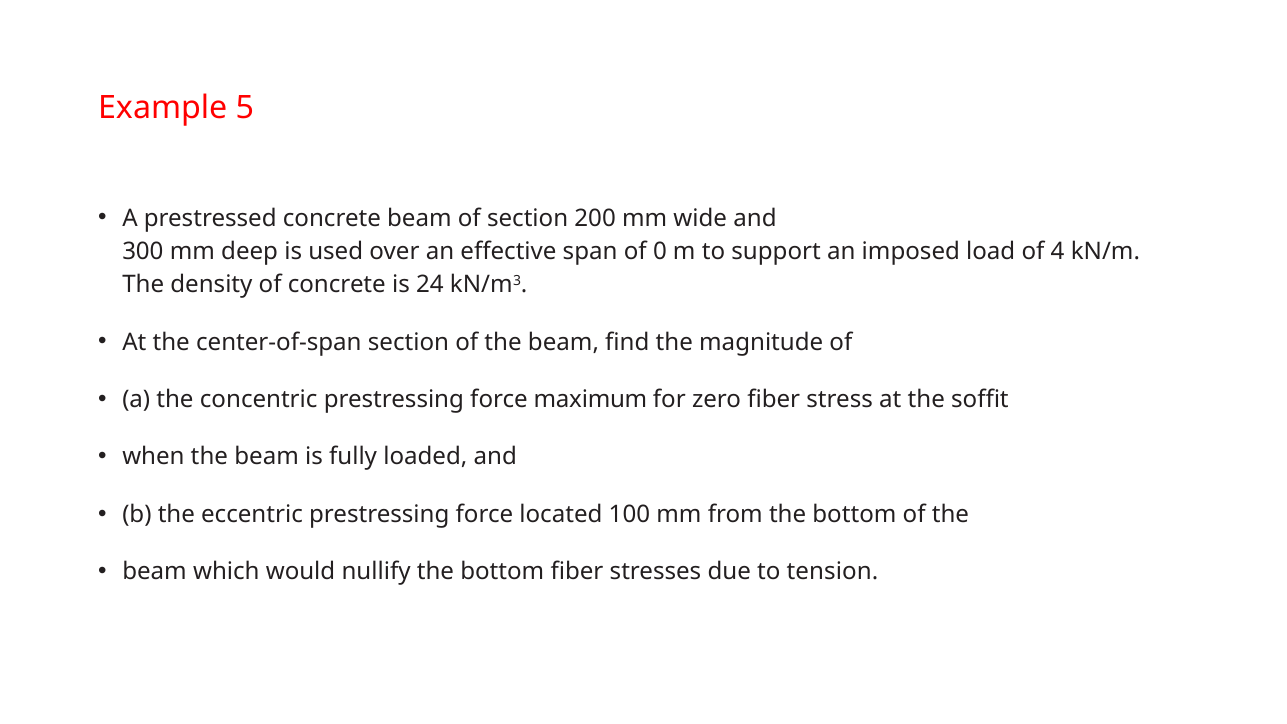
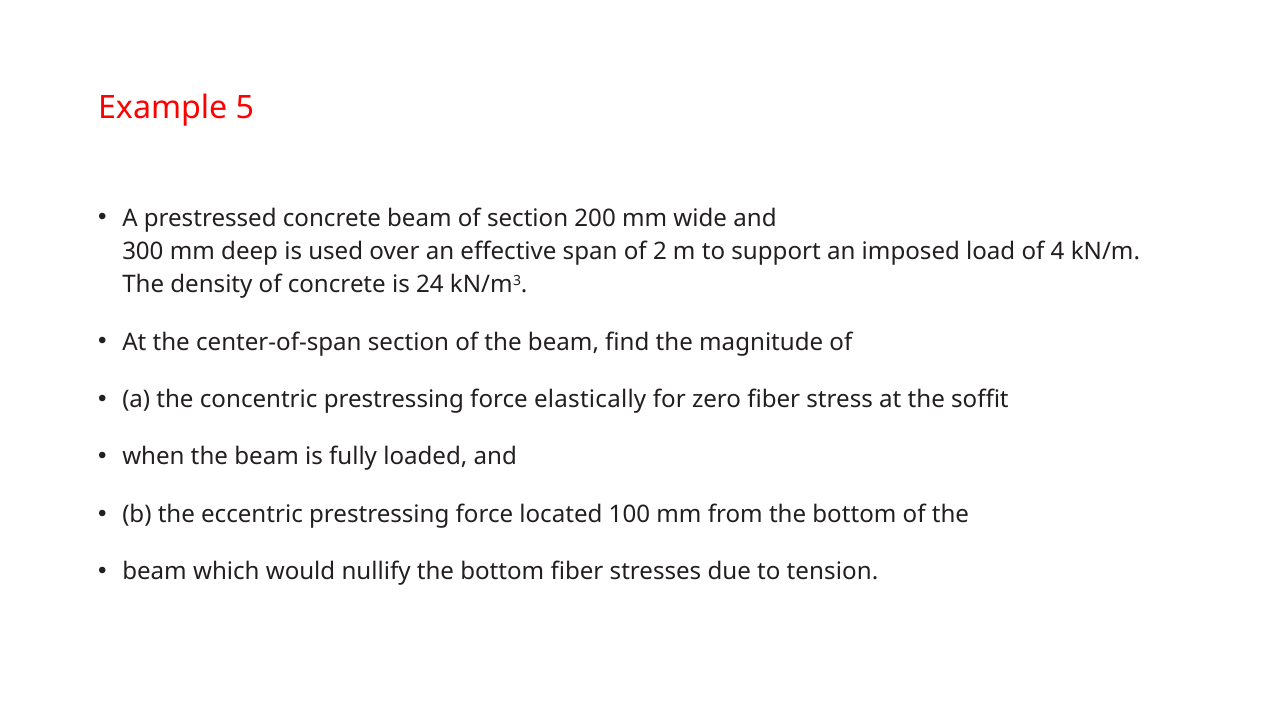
0: 0 -> 2
maximum: maximum -> elastically
